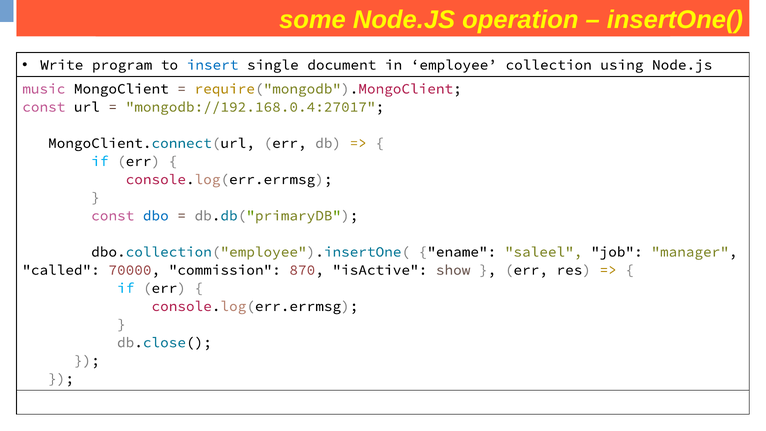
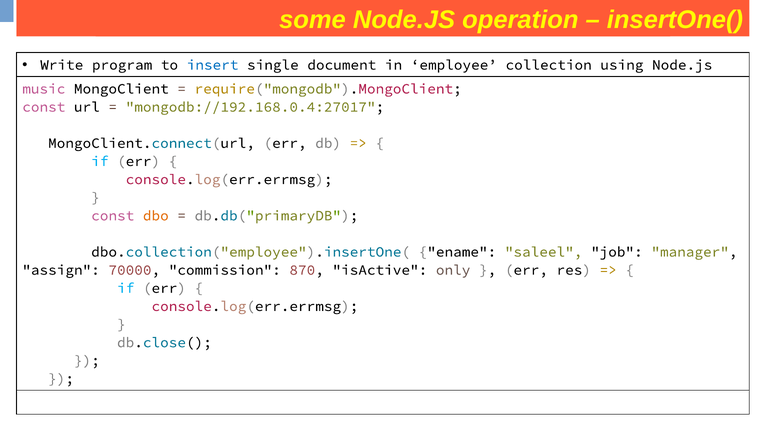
dbo colour: blue -> orange
called: called -> assign
show: show -> only
